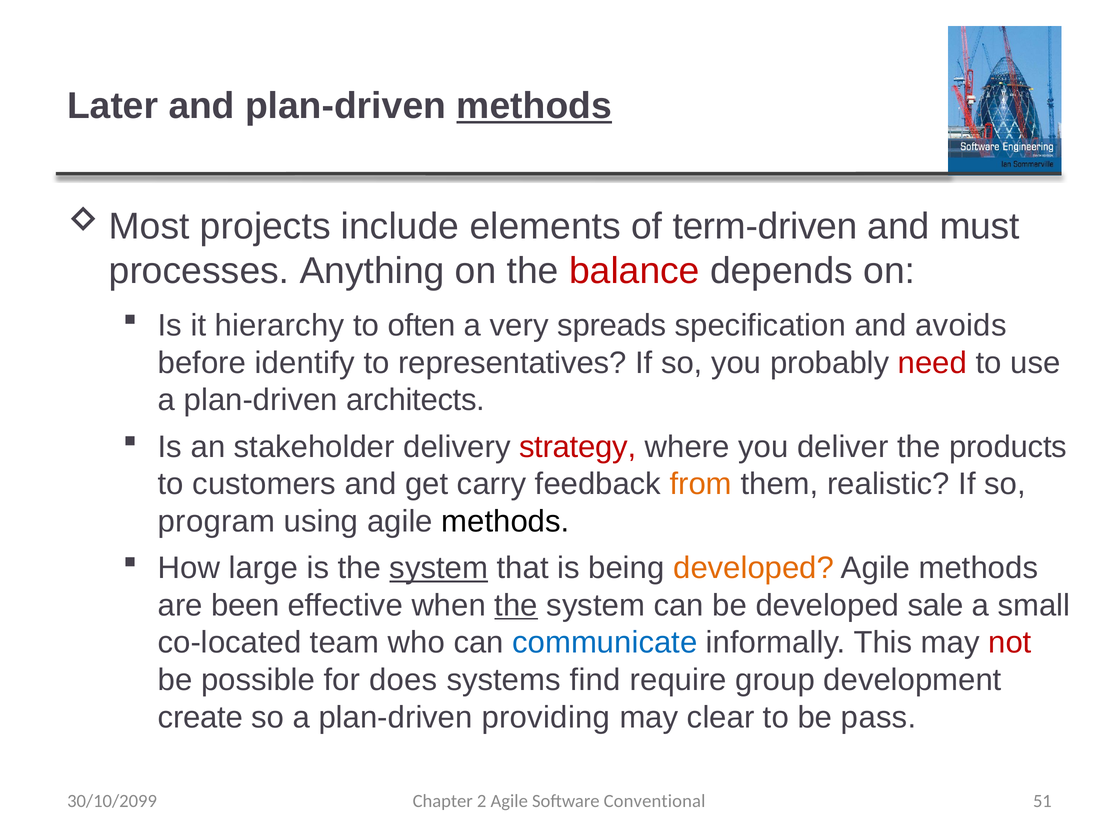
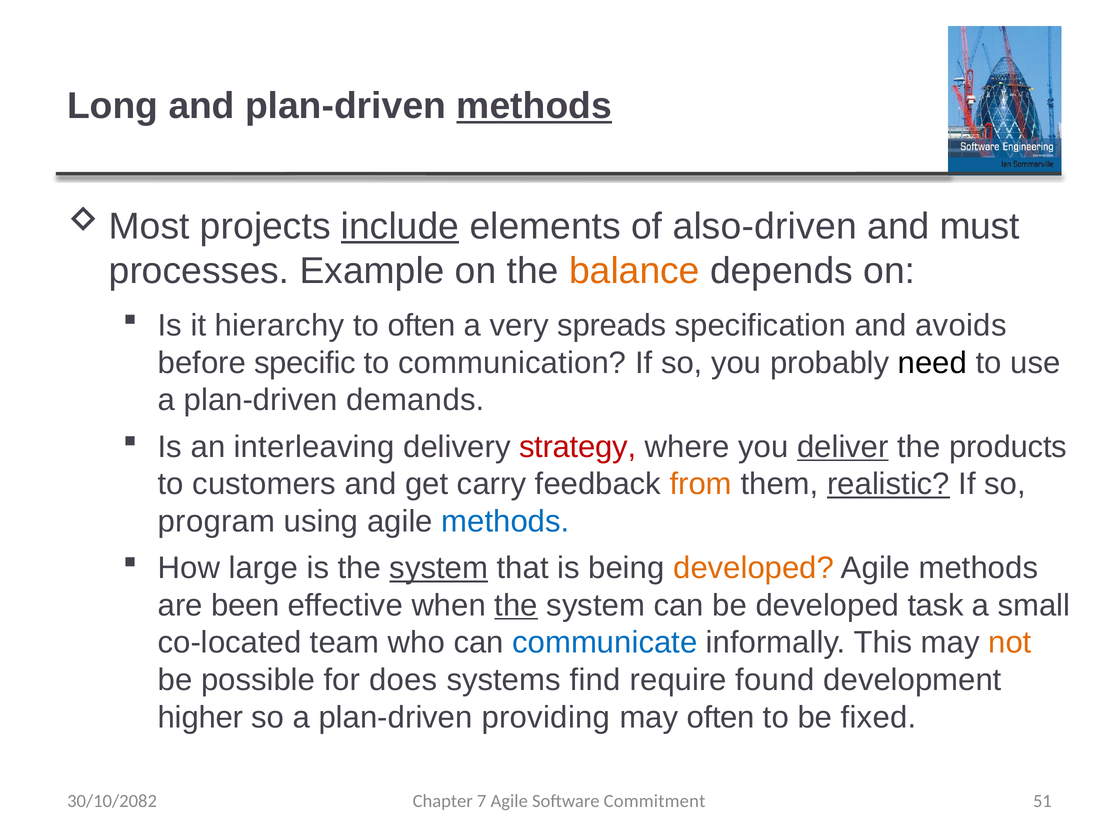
Later: Later -> Long
include underline: none -> present
term-driven: term-driven -> also-driven
Anything: Anything -> Example
balance colour: red -> orange
identify: identify -> specific
representatives: representatives -> communication
need colour: red -> black
architects: architects -> demands
stakeholder: stakeholder -> interleaving
deliver underline: none -> present
realistic underline: none -> present
methods at (505, 522) colour: black -> blue
sale: sale -> task
not colour: red -> orange
group: group -> found
create: create -> higher
may clear: clear -> often
pass: pass -> fixed
30/10/2099: 30/10/2099 -> 30/10/2082
2: 2 -> 7
Conventional: Conventional -> Commitment
